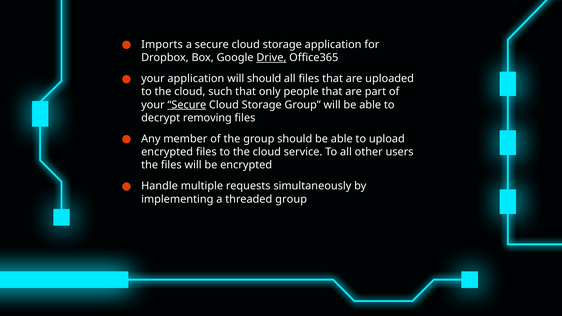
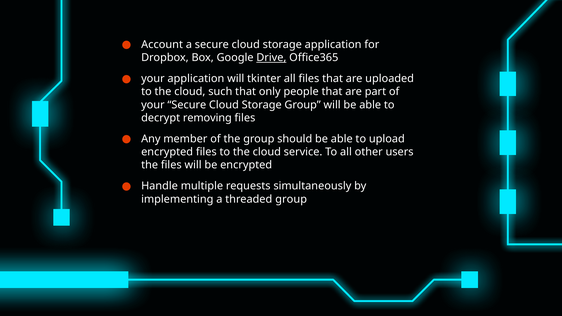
Imports: Imports -> Account
will should: should -> tkinter
Secure at (187, 105) underline: present -> none
